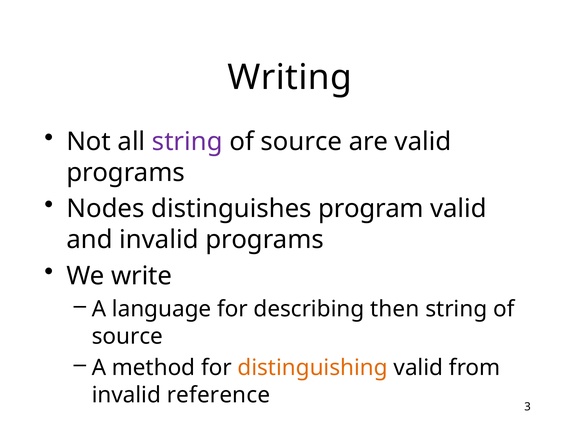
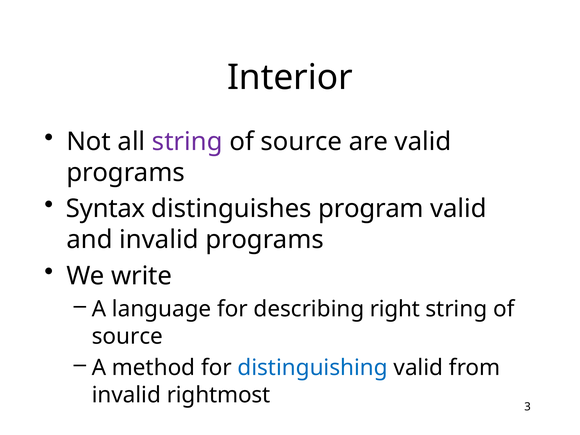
Writing: Writing -> Interior
Nodes: Nodes -> Syntax
then: then -> right
distinguishing colour: orange -> blue
reference: reference -> rightmost
